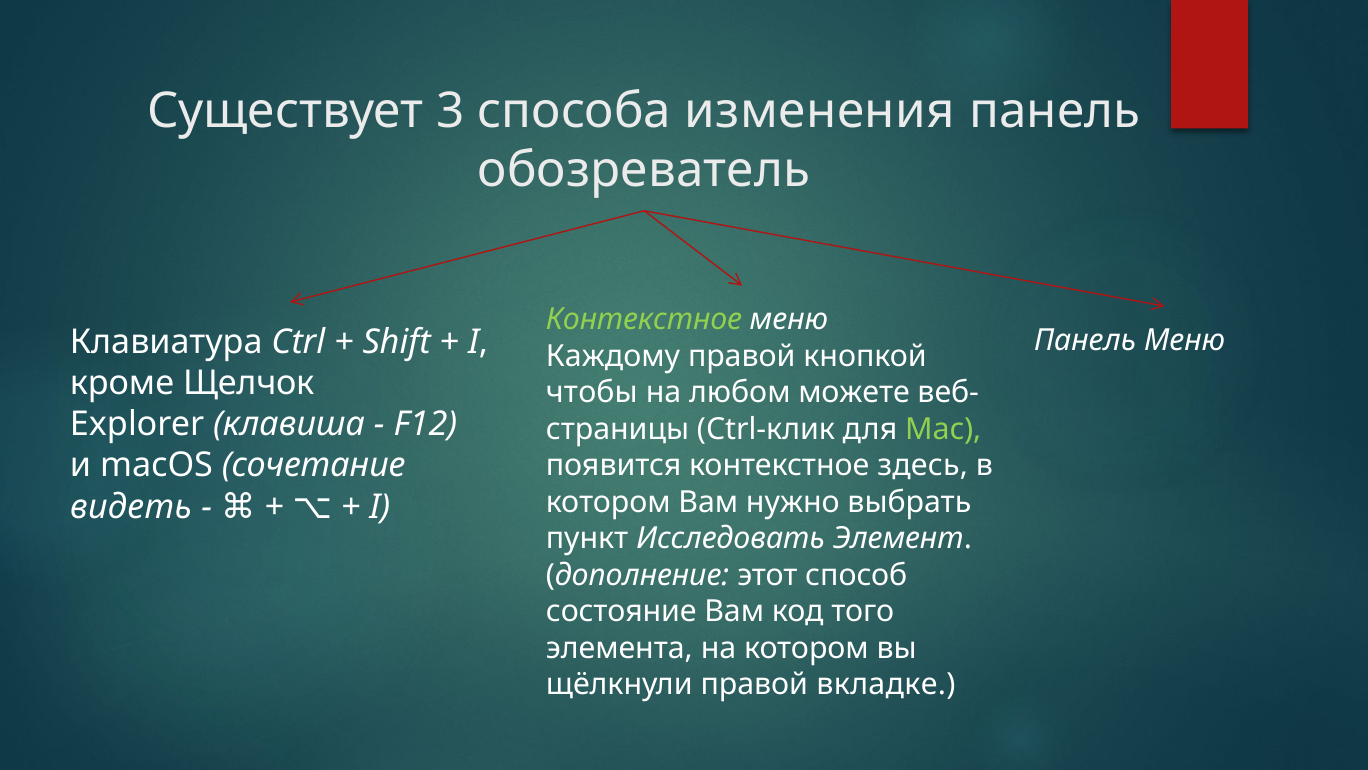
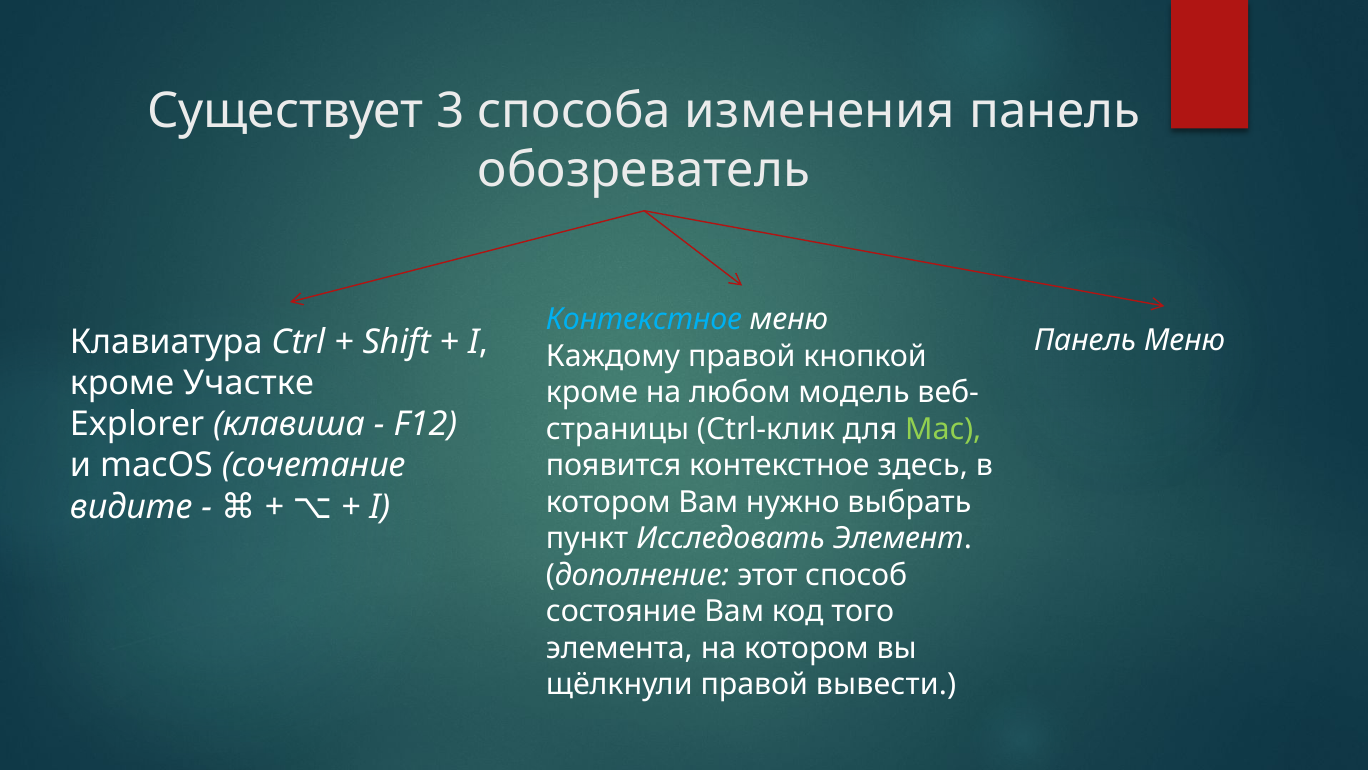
Контекстное at (644, 319) colour: light green -> light blue
Щелчок: Щелчок -> Участке
чтобы at (592, 392): чтобы -> кроме
можете: можете -> модель
видеть: видеть -> видите
вкладке: вкладке -> вывести
